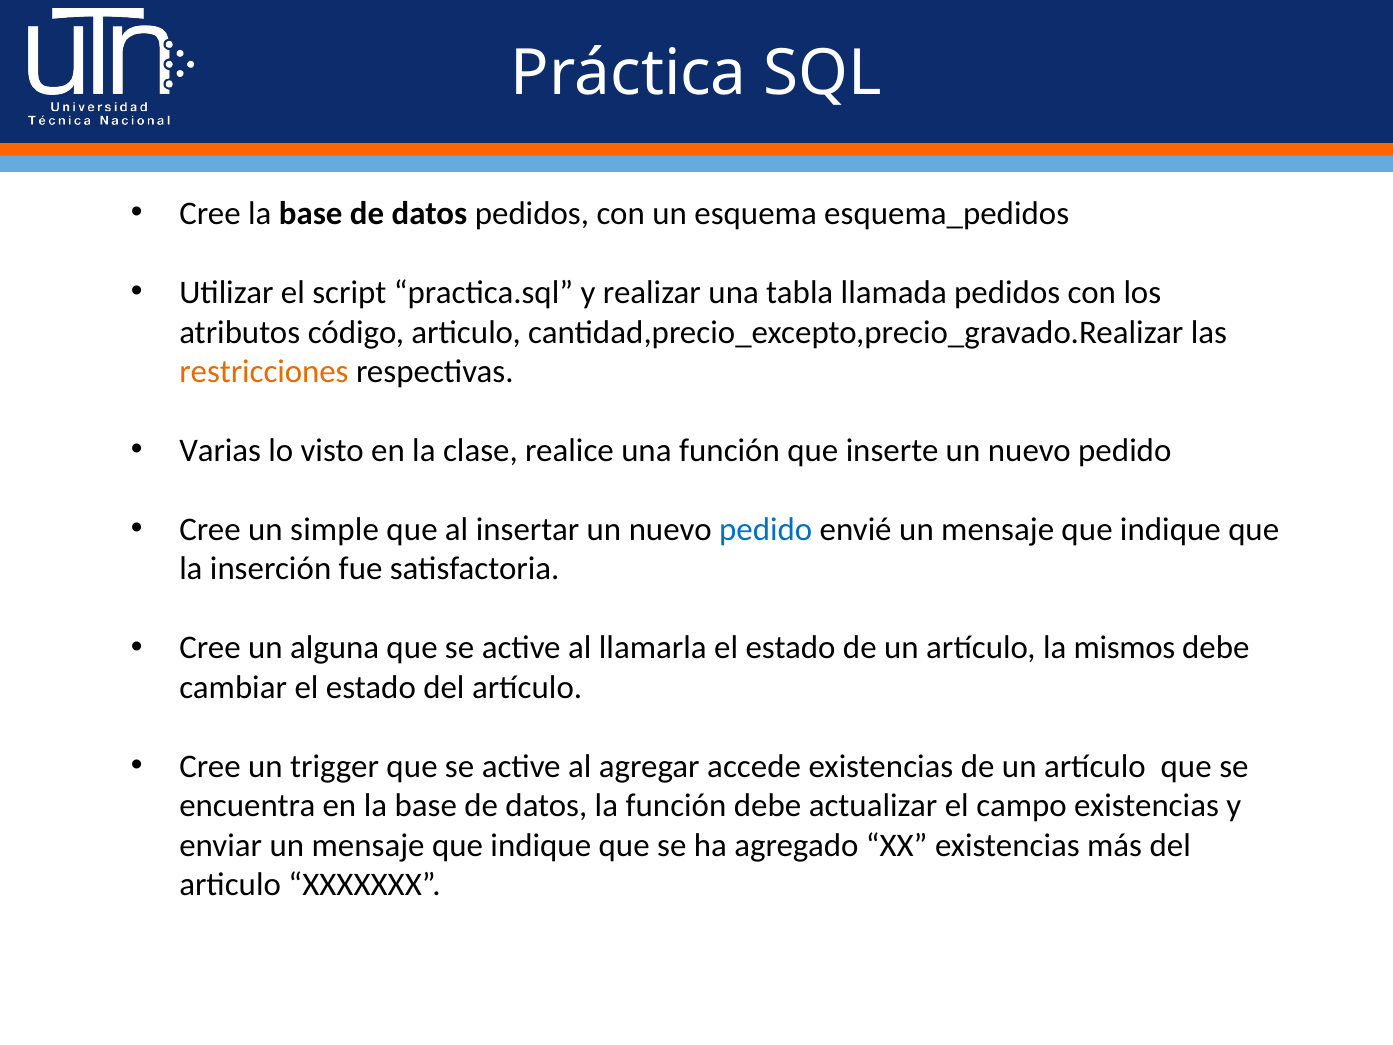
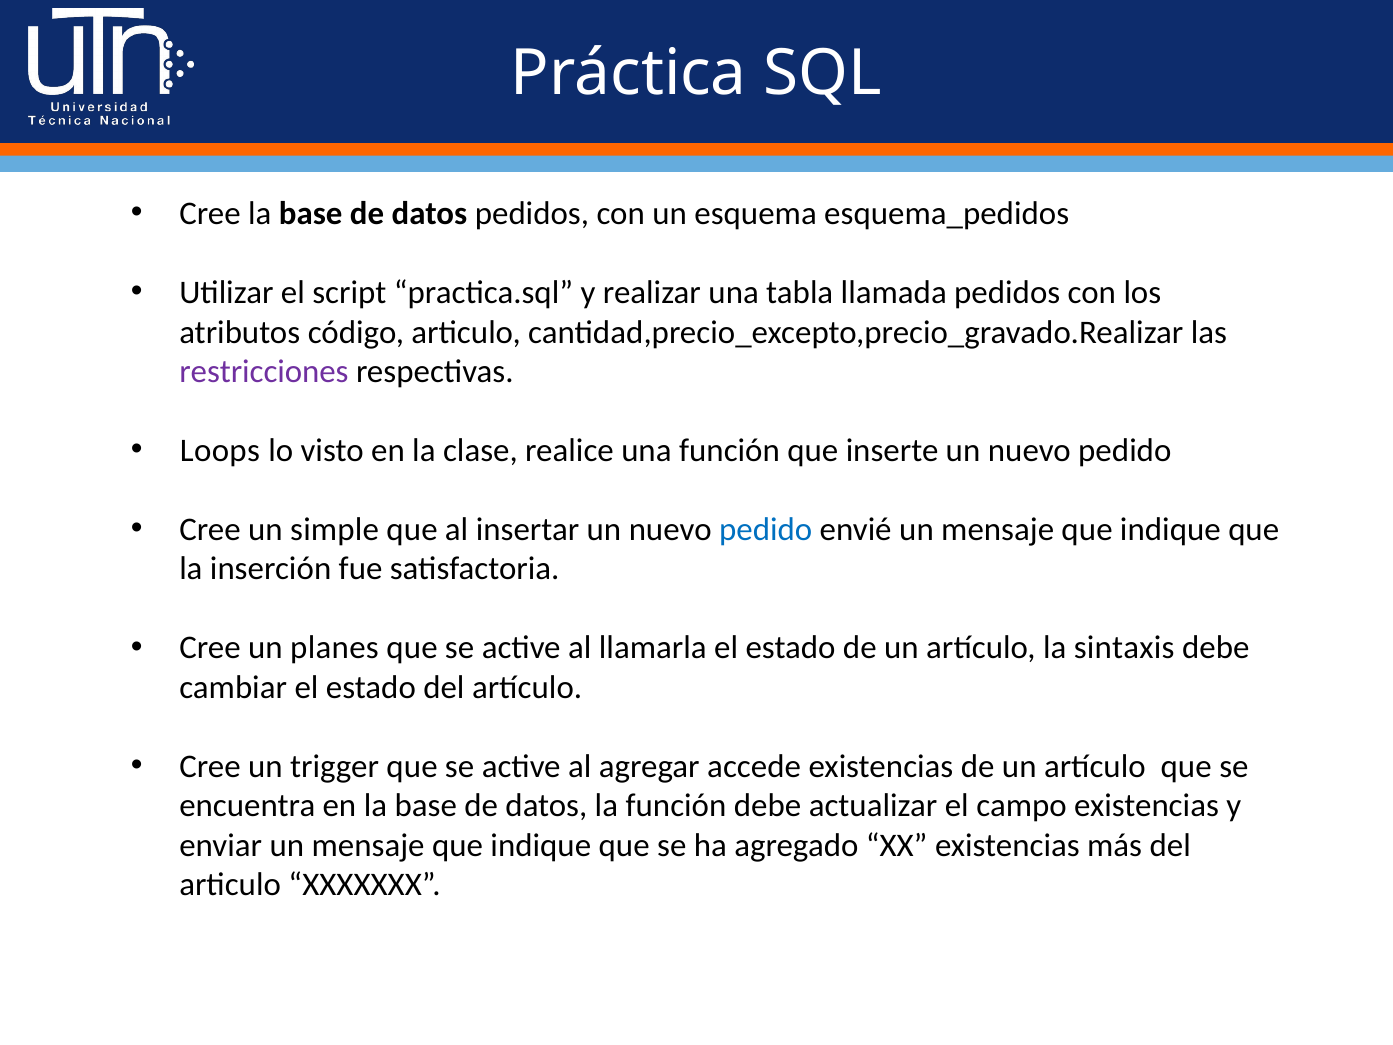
restricciones colour: orange -> purple
Varias: Varias -> Loops
alguna: alguna -> planes
mismos: mismos -> sintaxis
